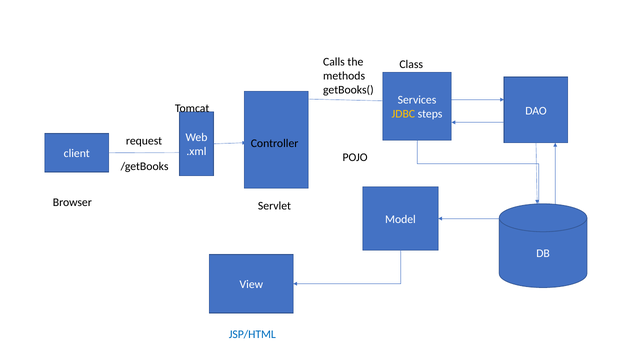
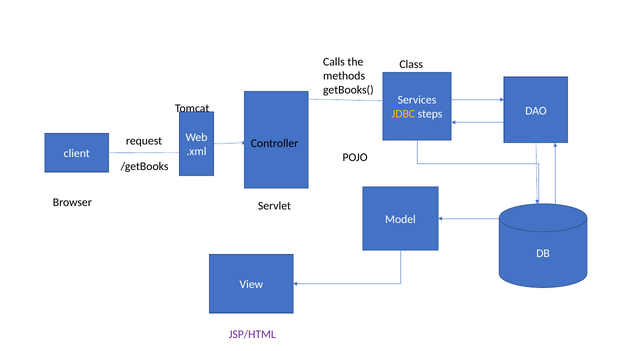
JSP/HTML colour: blue -> purple
